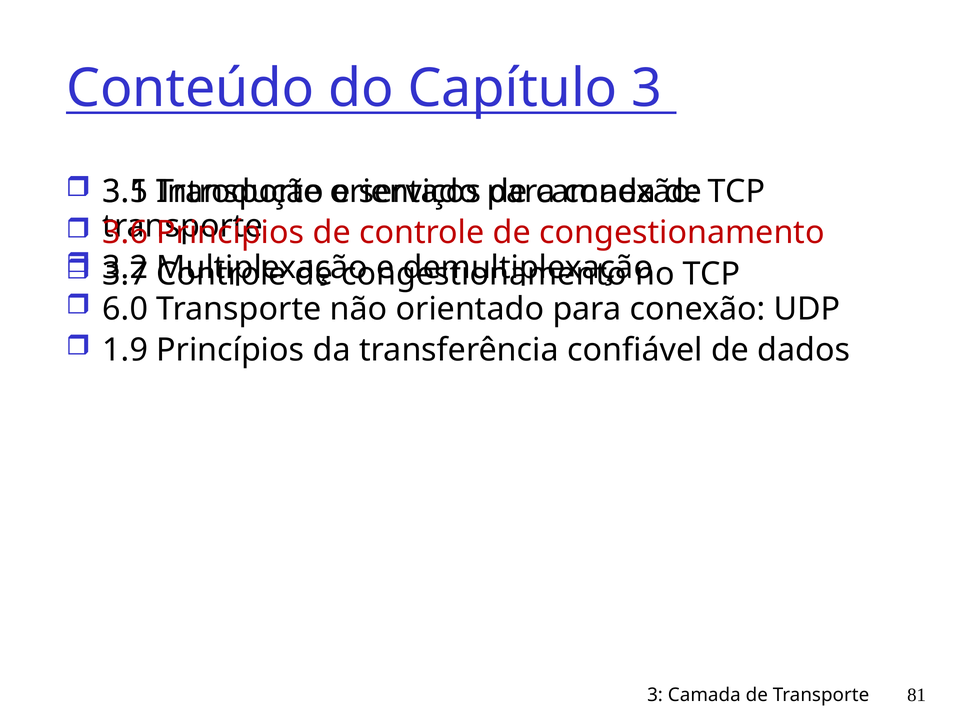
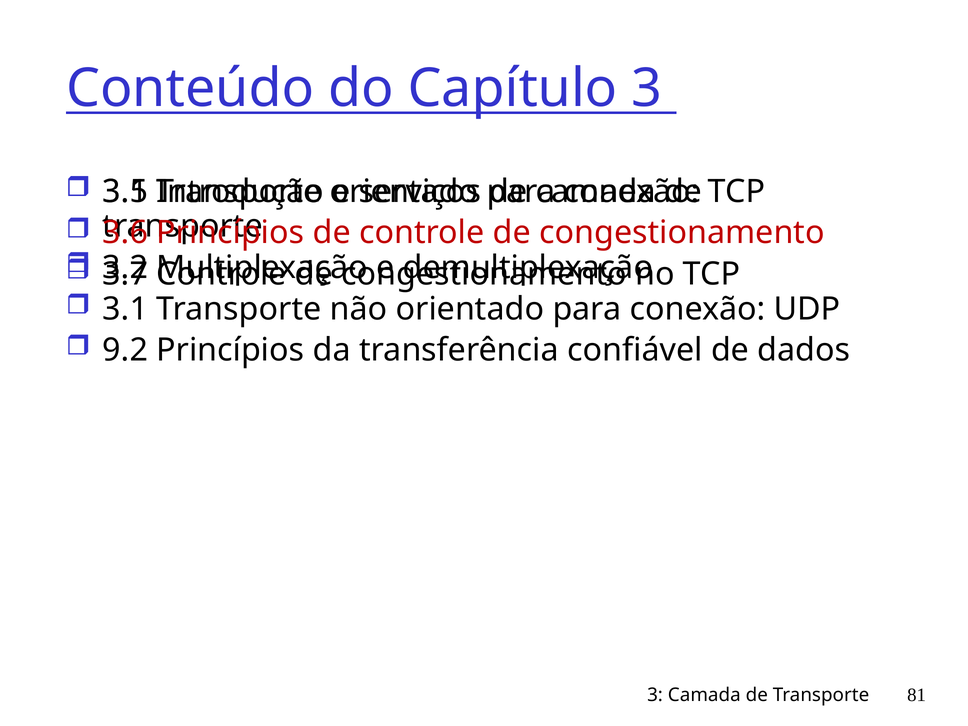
6.0 at (125, 309): 6.0 -> 3.1
1.9: 1.9 -> 9.2
